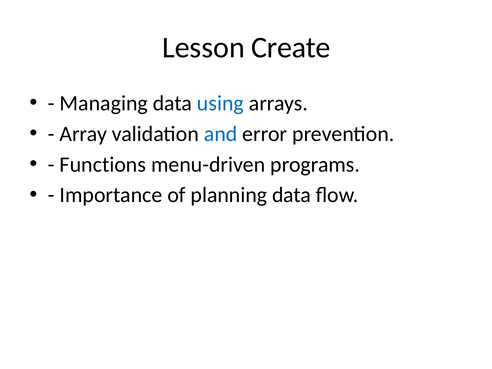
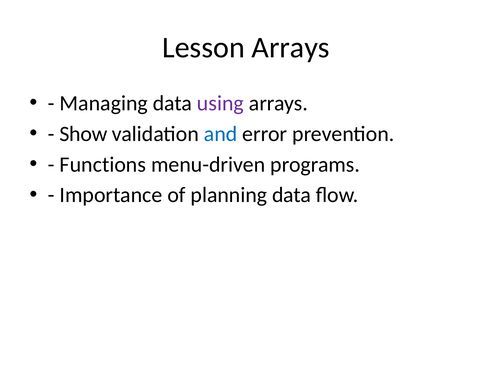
Lesson Create: Create -> Arrays
using colour: blue -> purple
Array: Array -> Show
